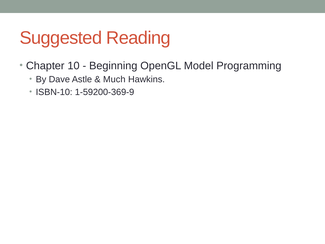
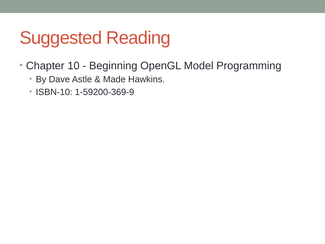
Much: Much -> Made
